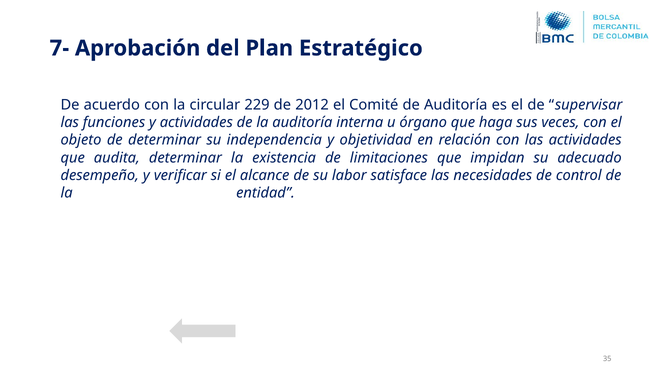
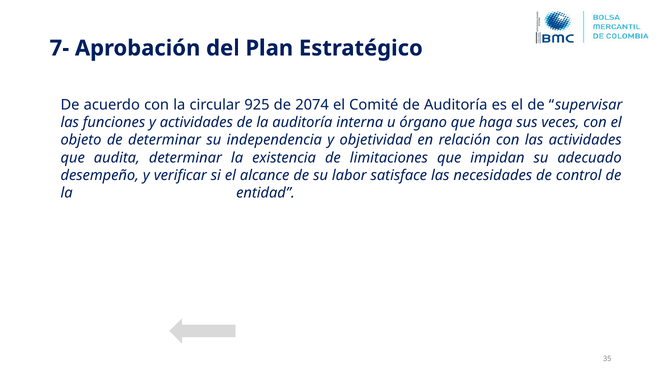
229: 229 -> 925
2012: 2012 -> 2074
